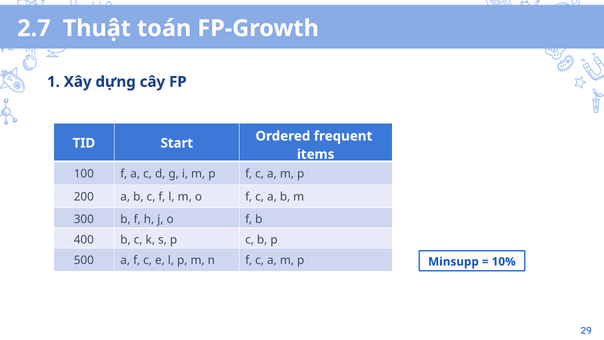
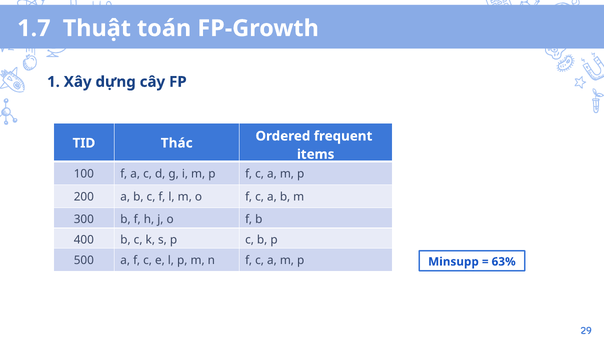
2.7: 2.7 -> 1.7
Start: Start -> Thác
10%: 10% -> 63%
